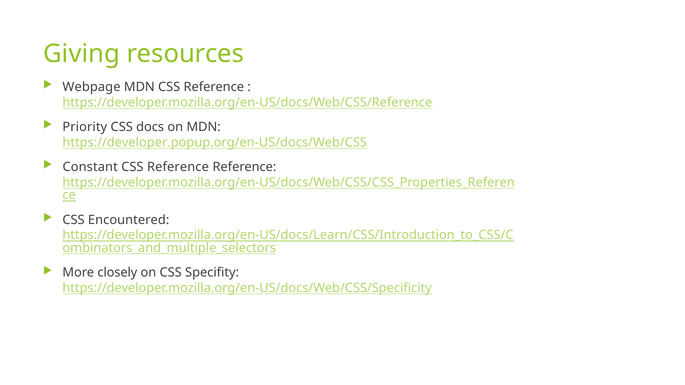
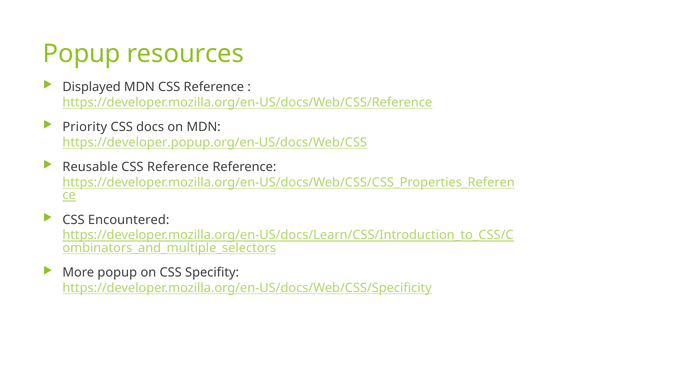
Giving at (82, 54): Giving -> Popup
Webpage: Webpage -> Displayed
Constant: Constant -> Reusable
More closely: closely -> popup
